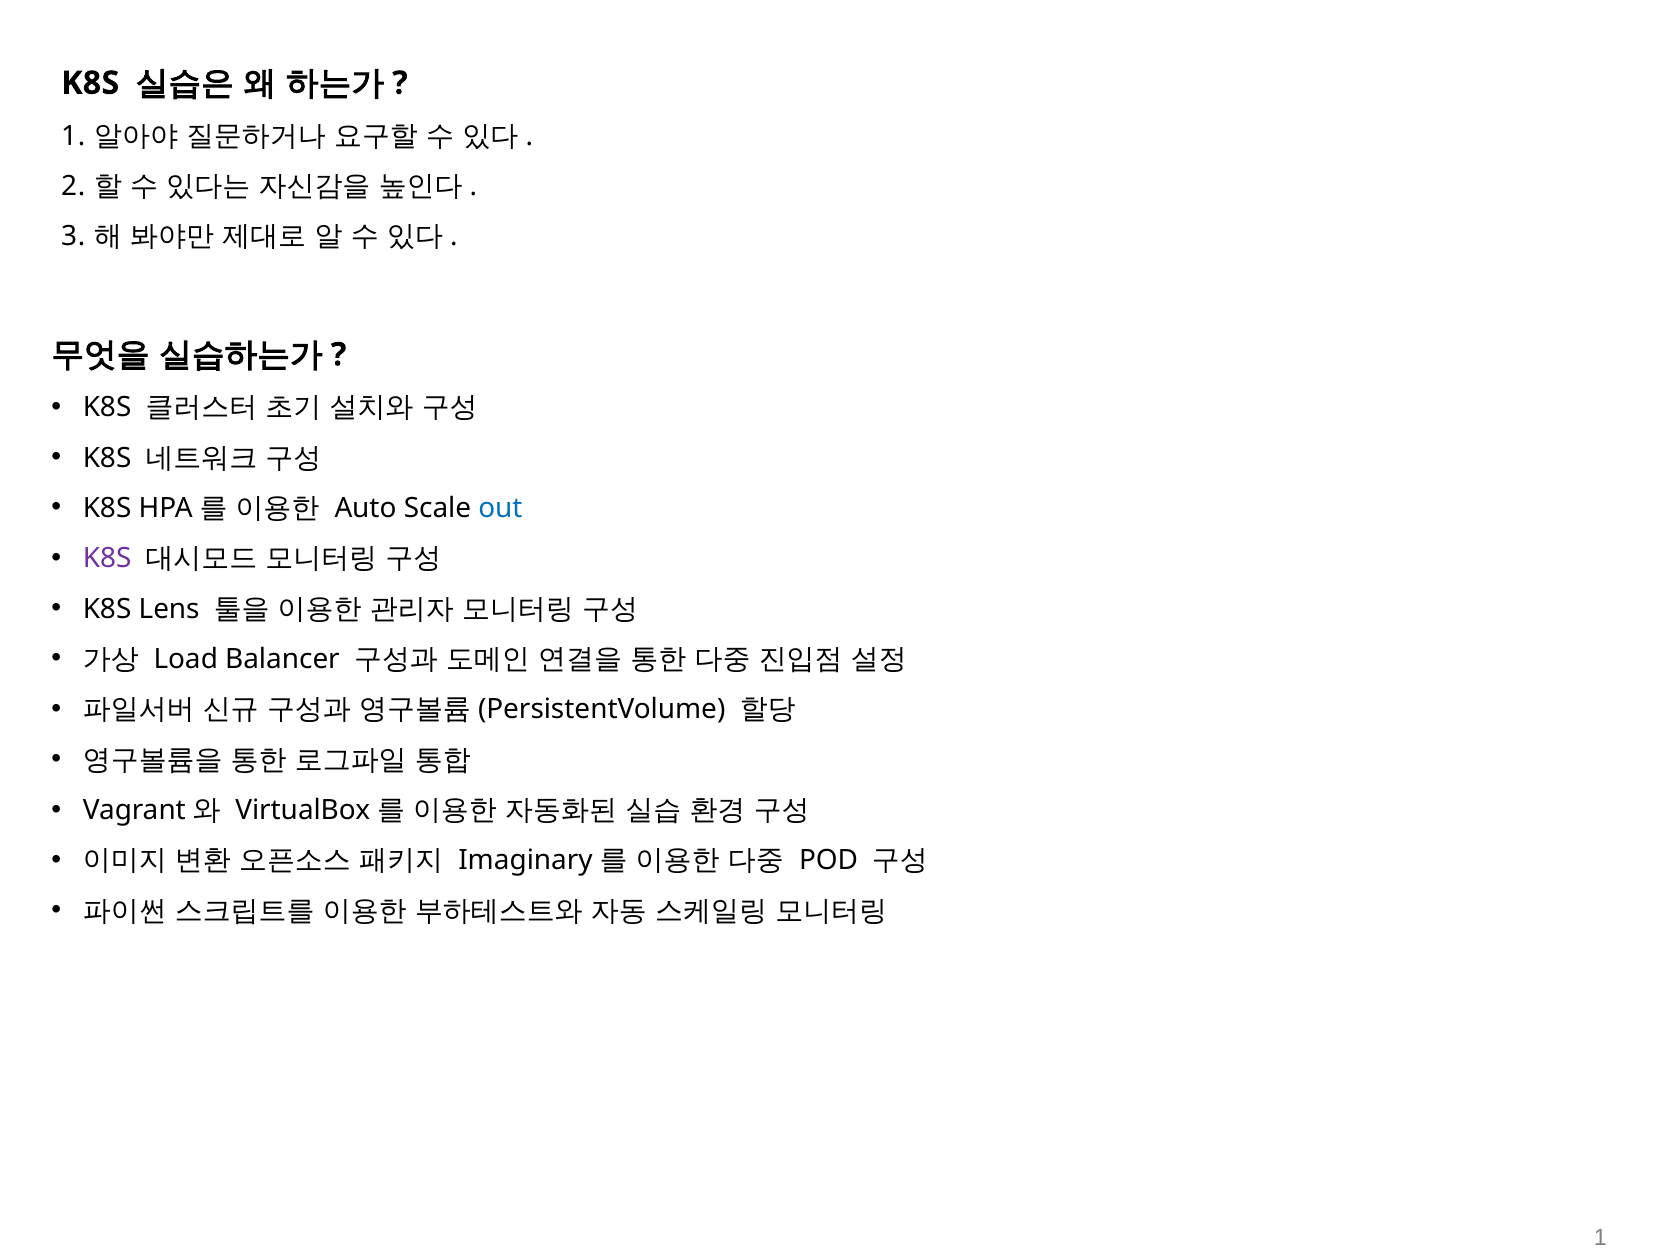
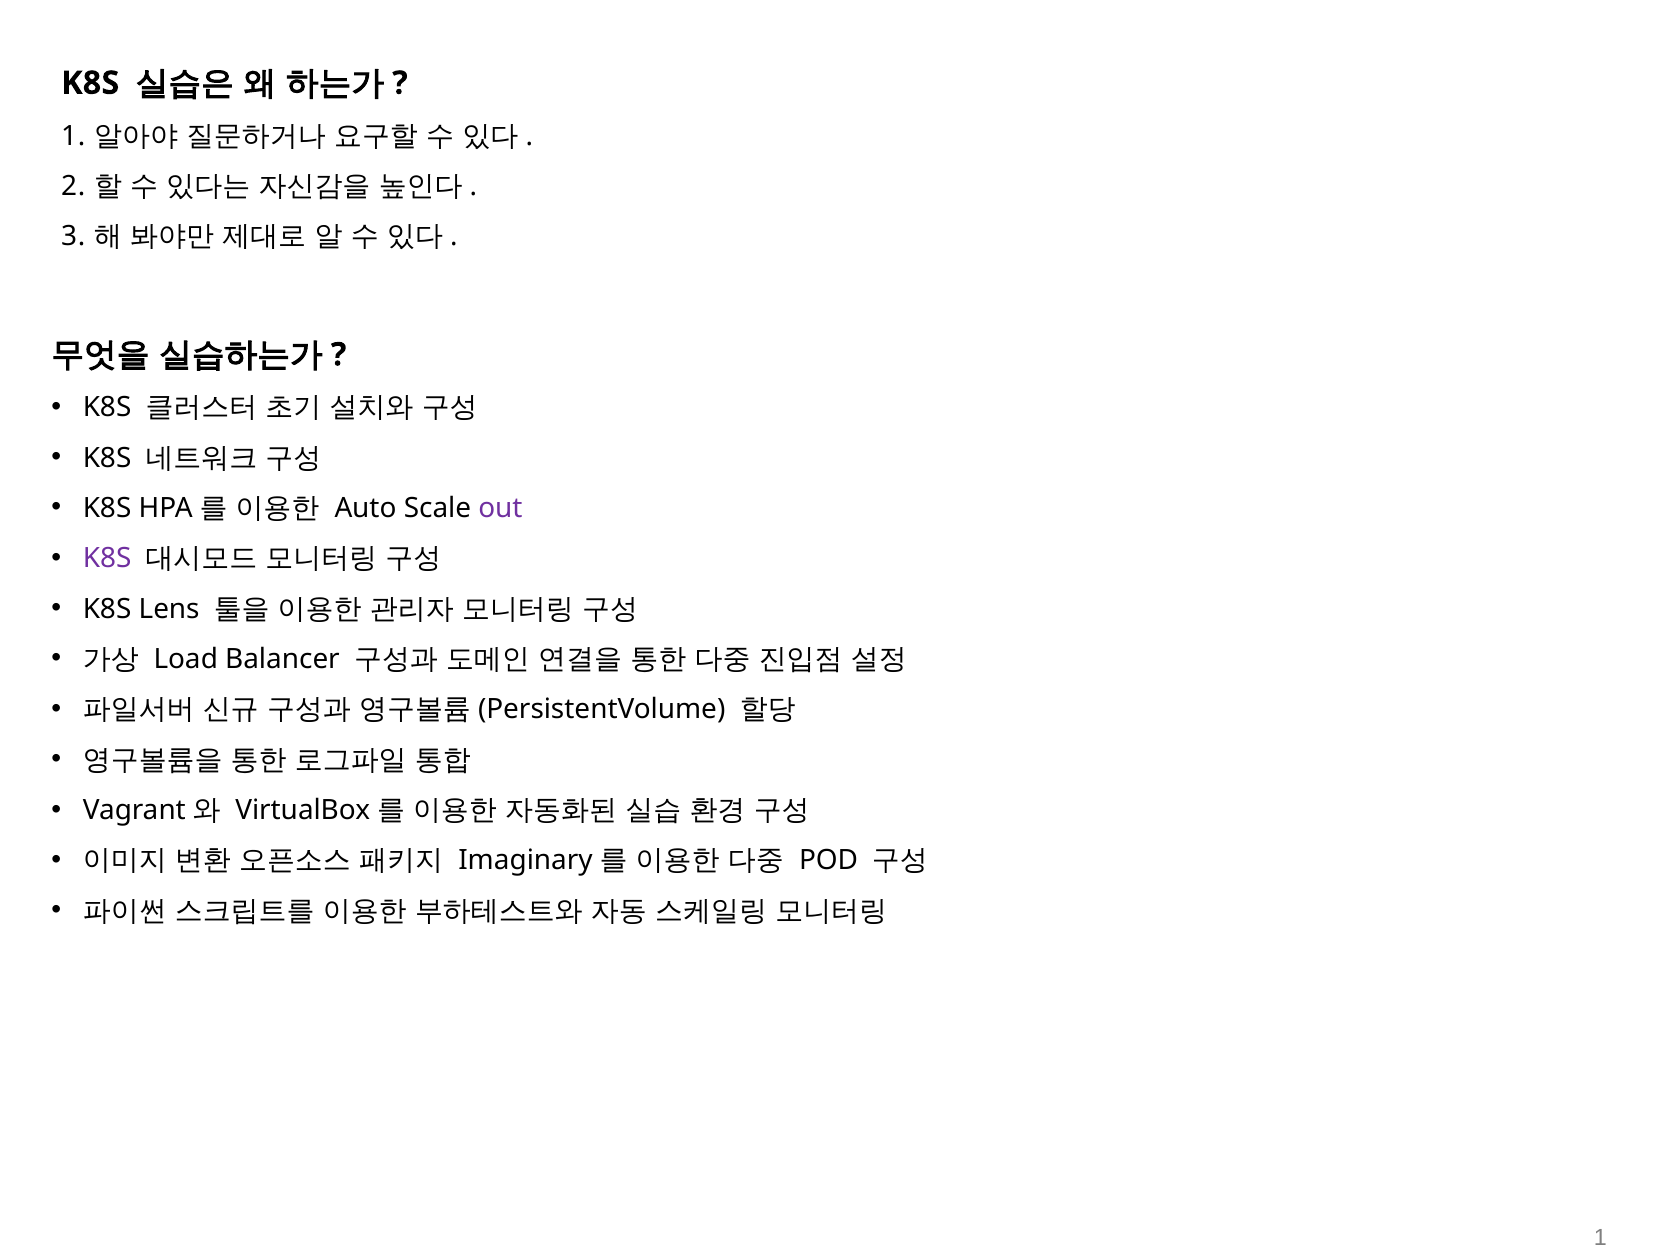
out colour: blue -> purple
